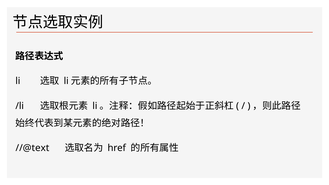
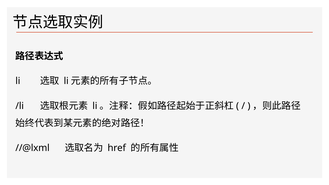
//@text: //@text -> //@lxml
